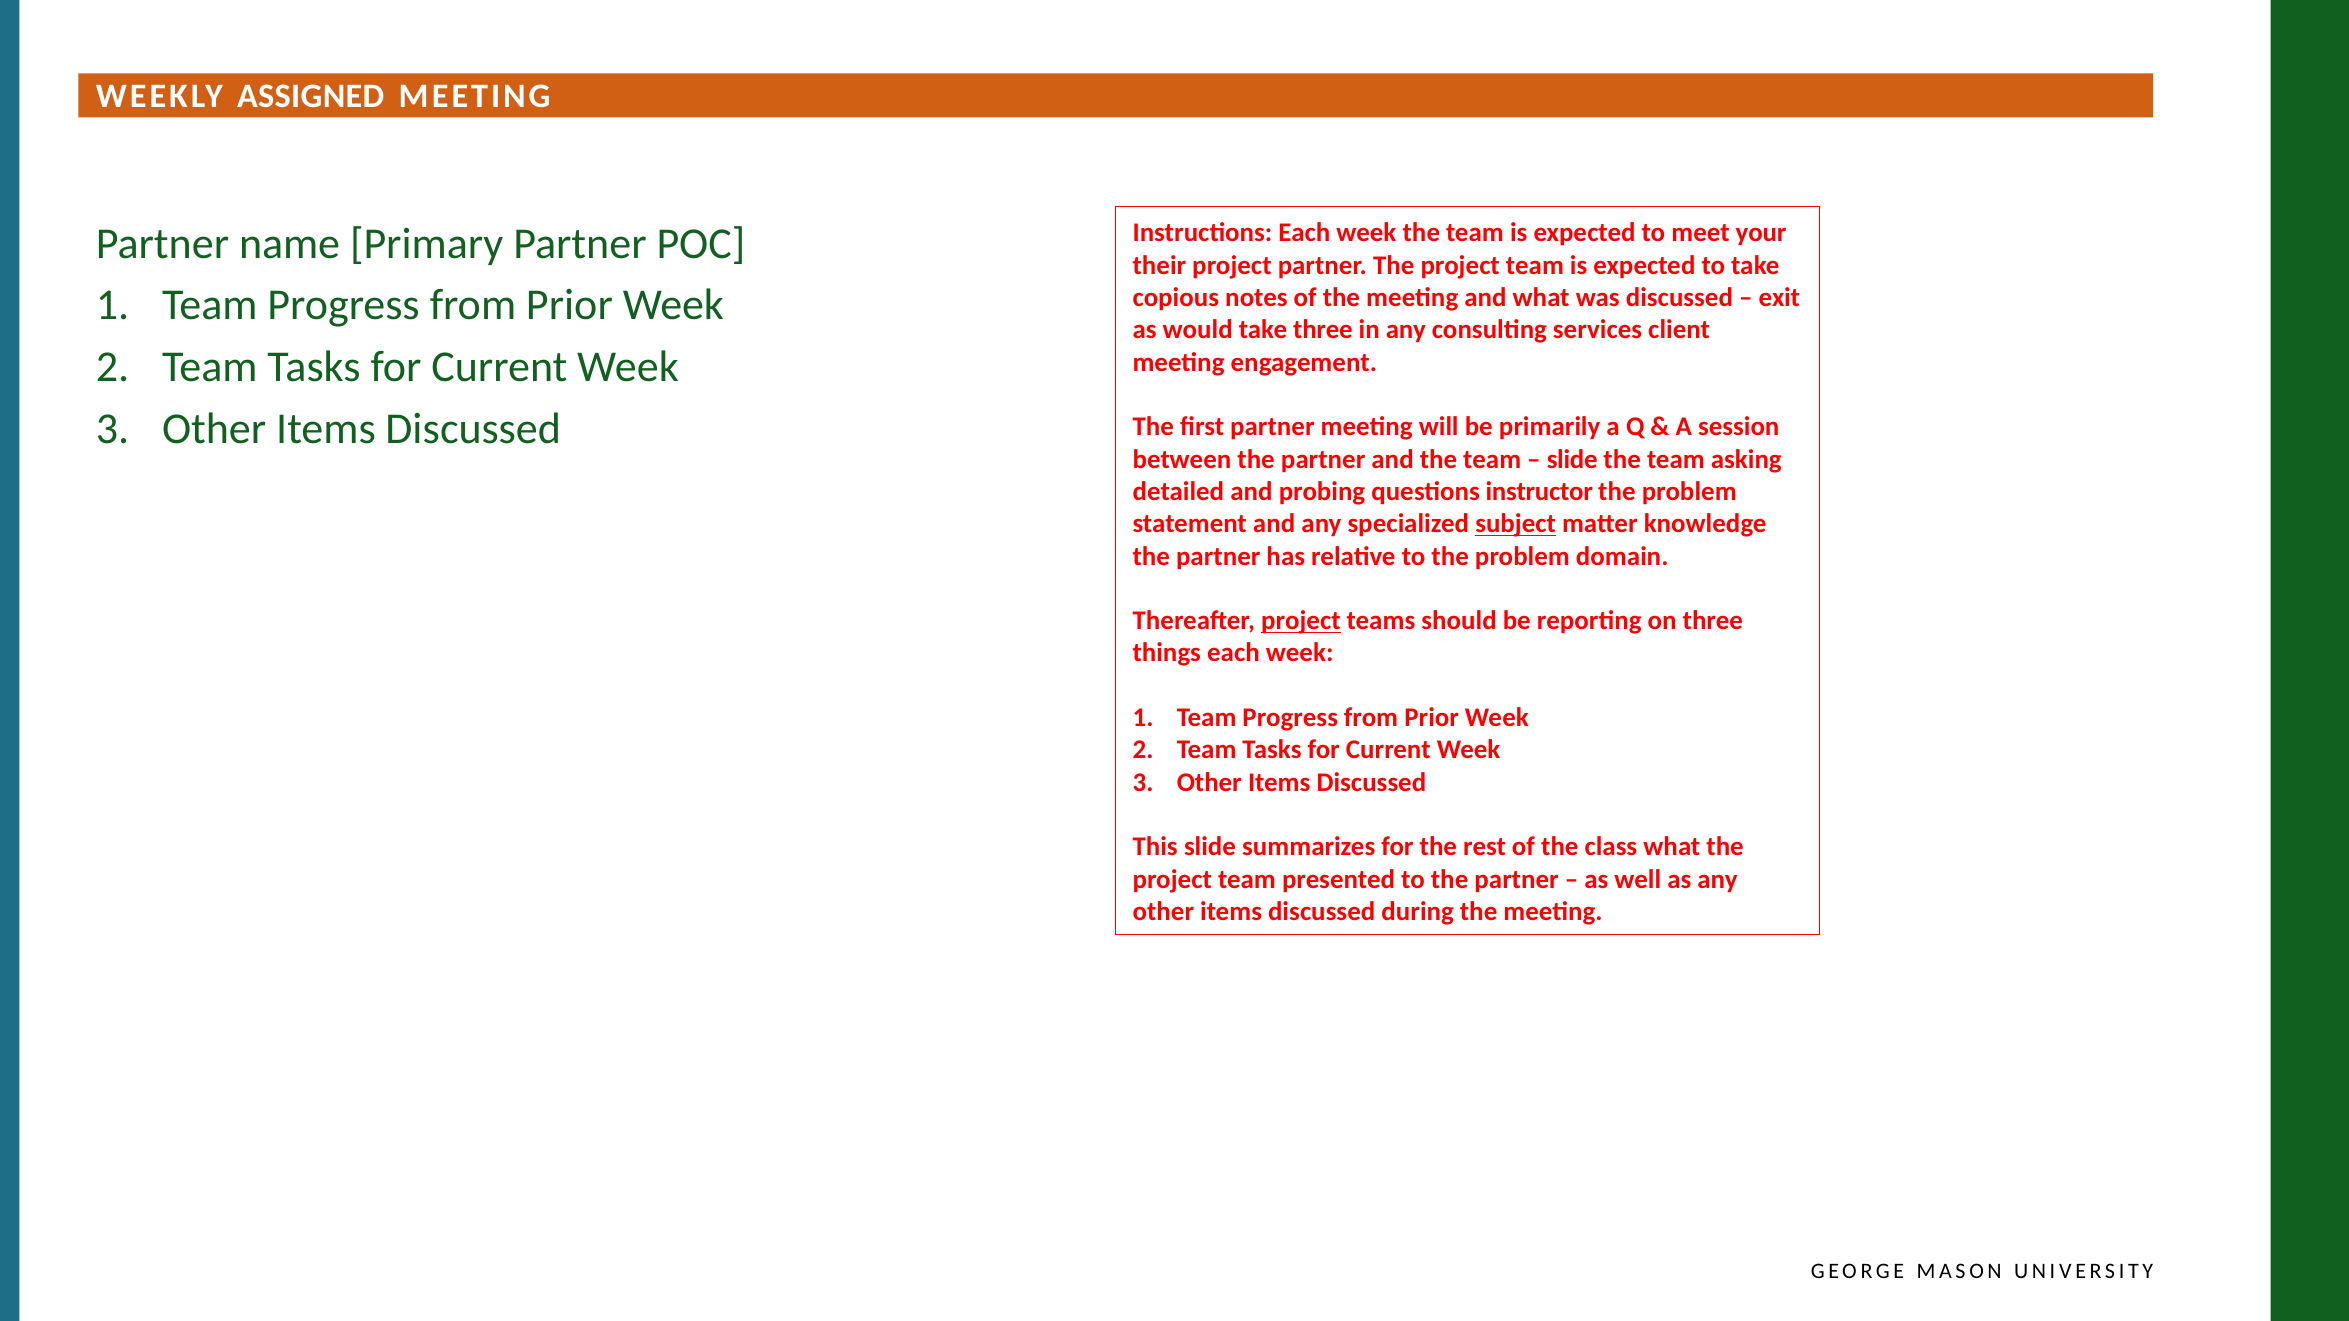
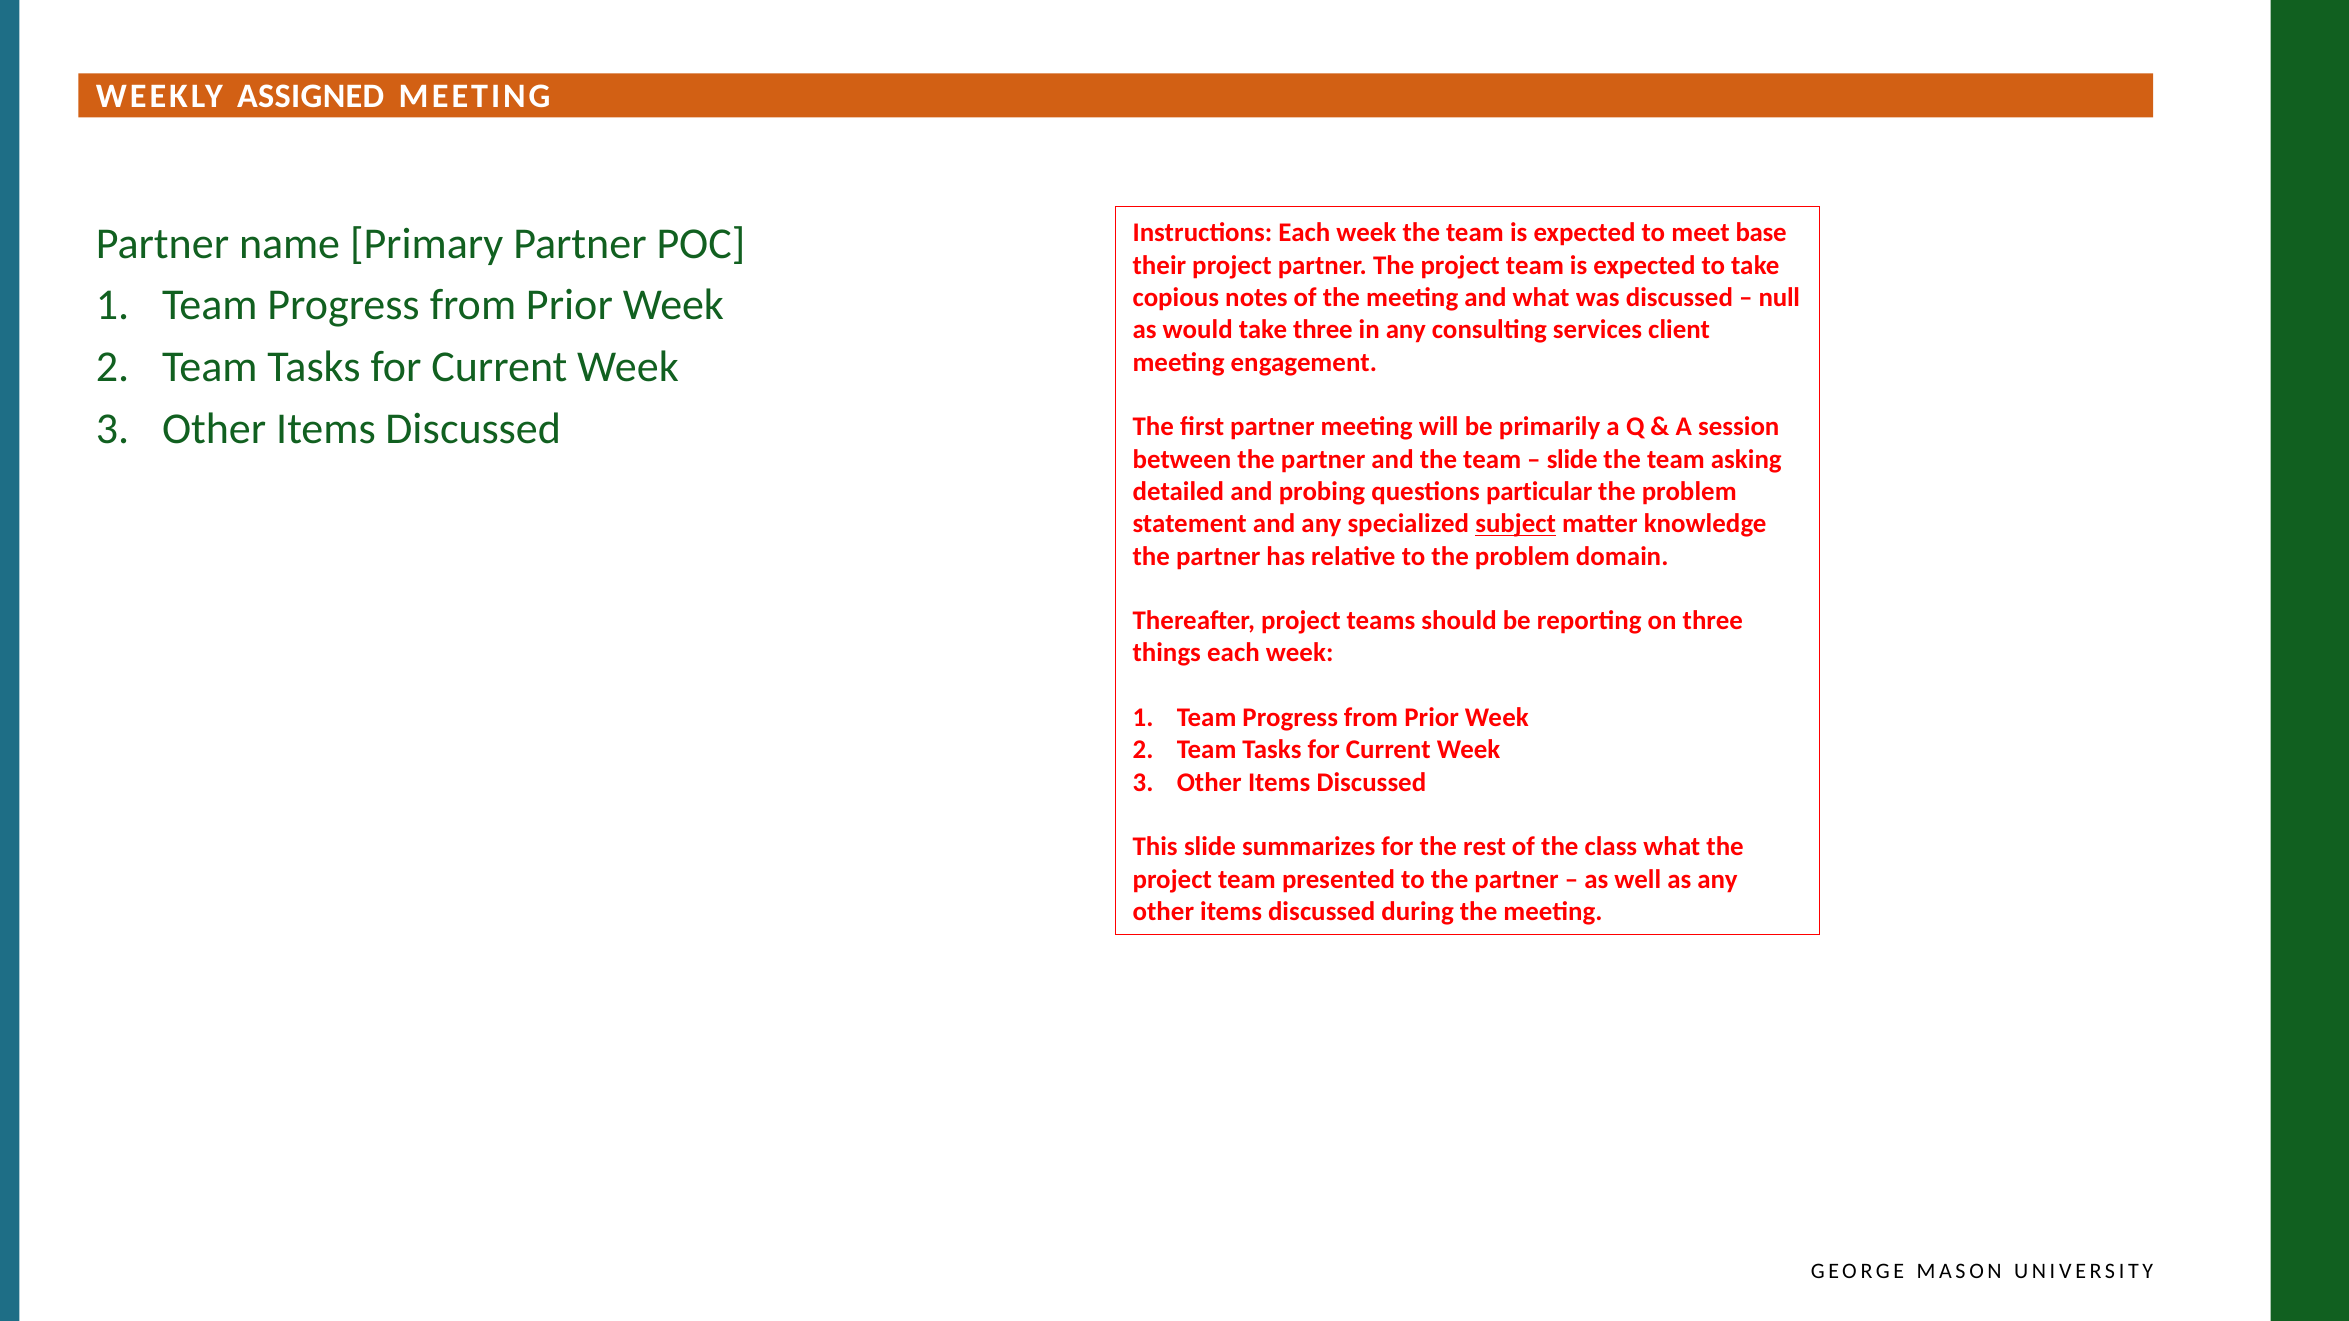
your: your -> base
exit: exit -> null
instructor: instructor -> particular
project at (1301, 621) underline: present -> none
